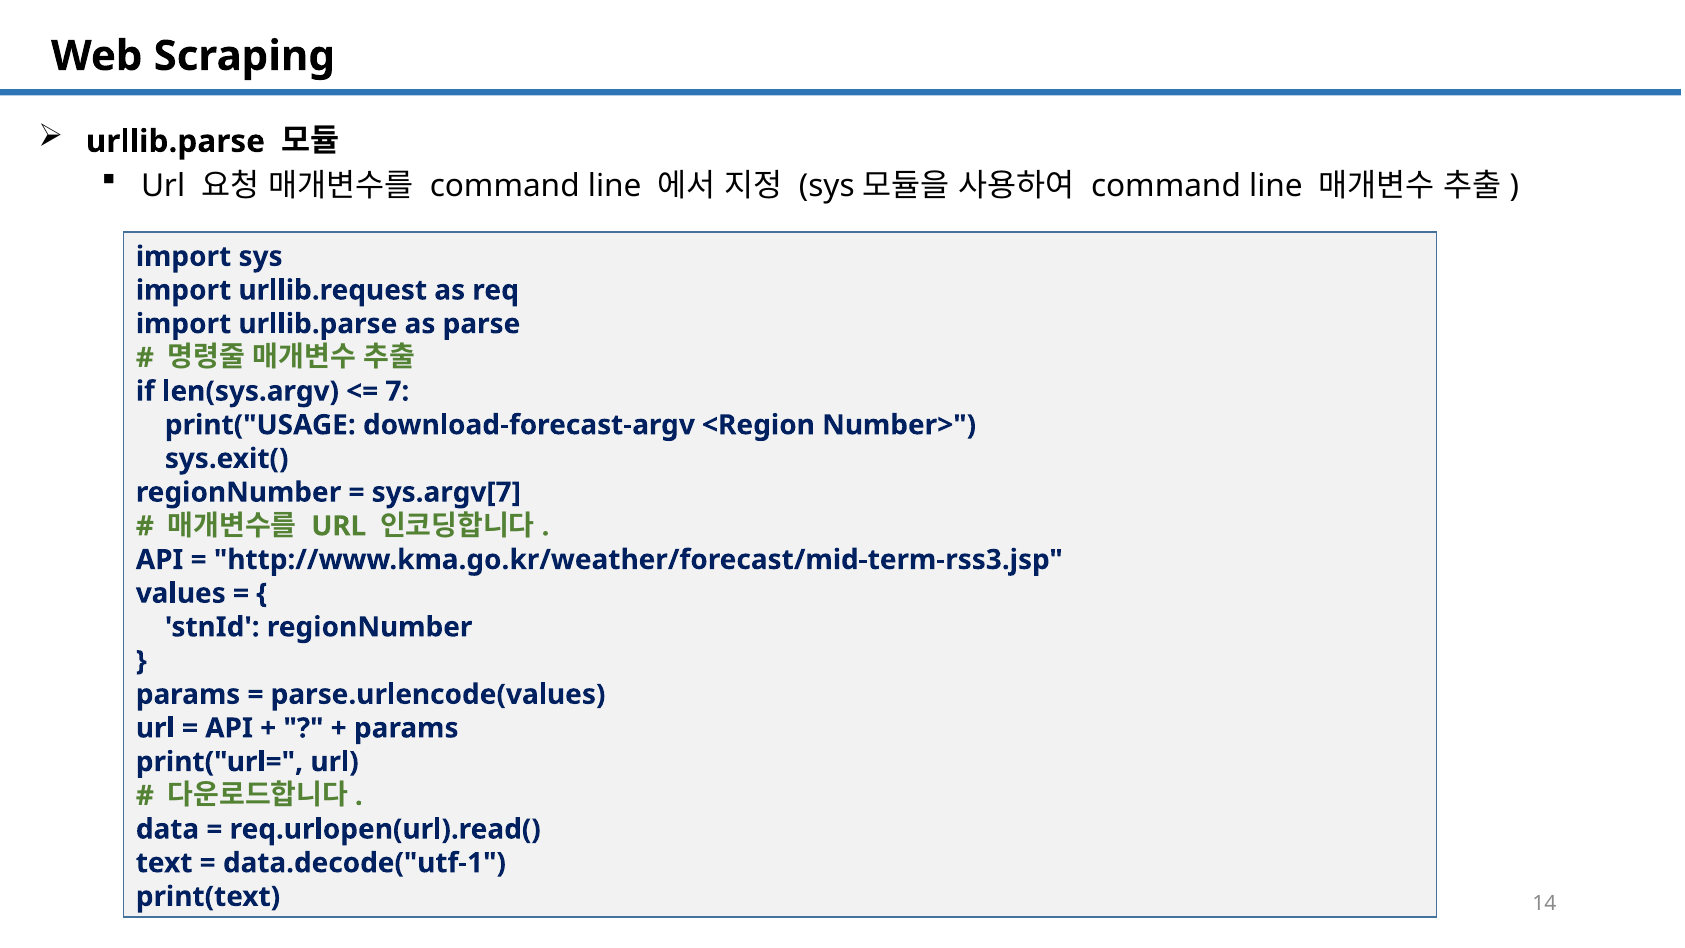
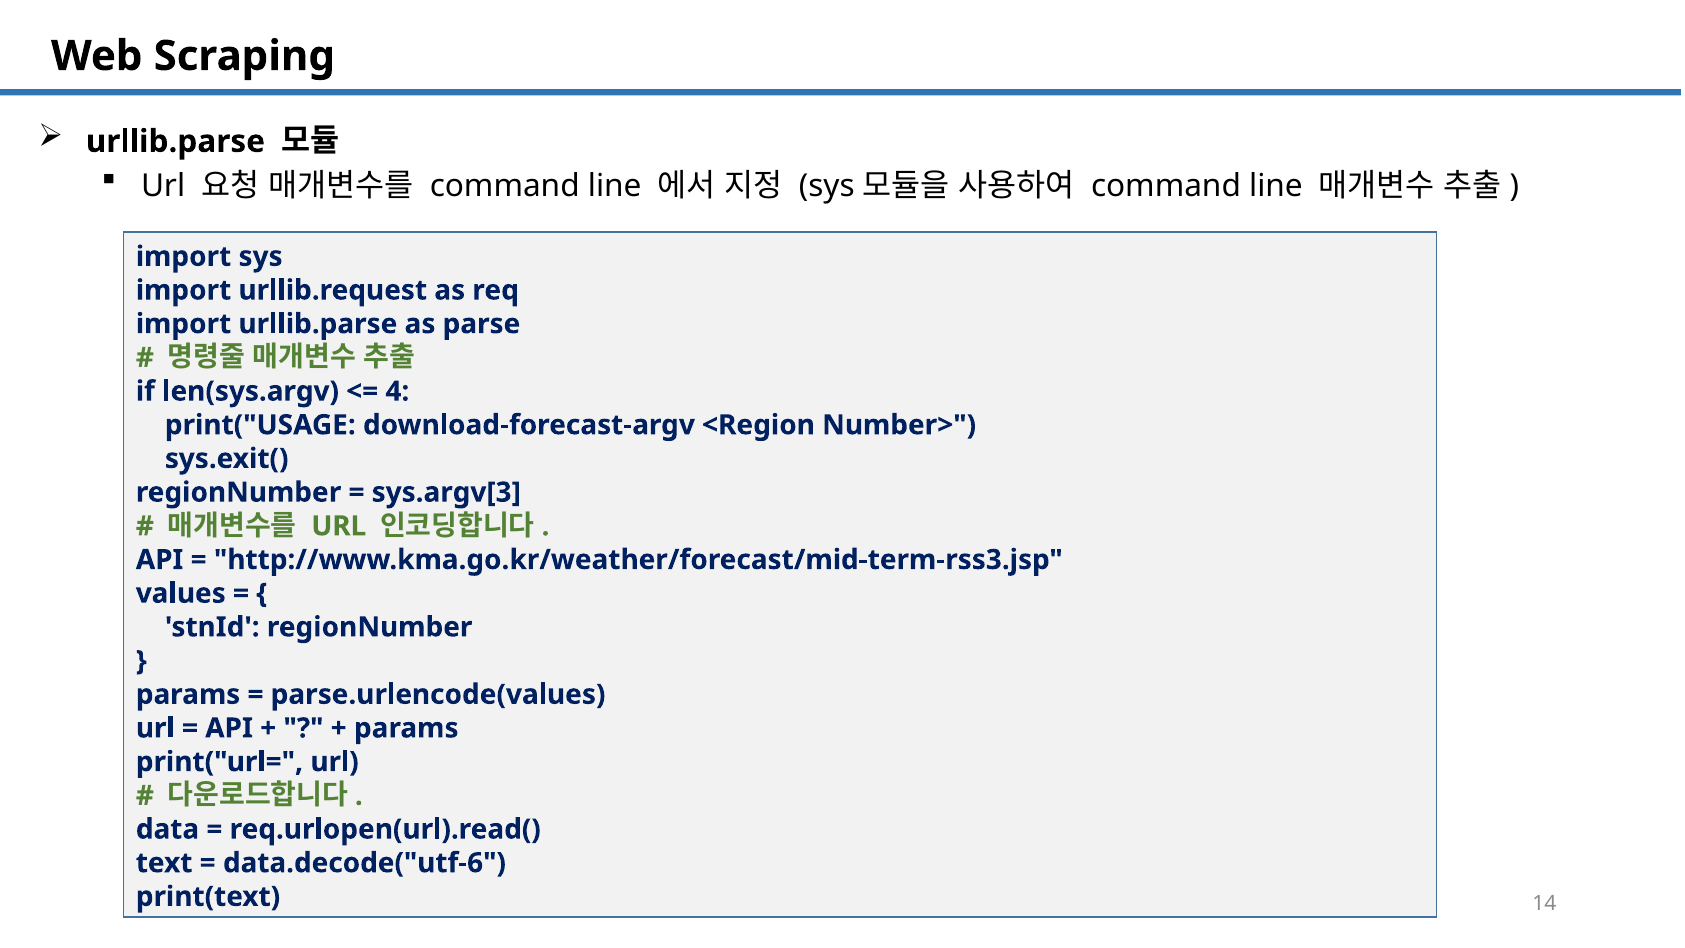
7: 7 -> 4
sys.argv[7: sys.argv[7 -> sys.argv[3
data.decode("utf-1: data.decode("utf-1 -> data.decode("utf-6
